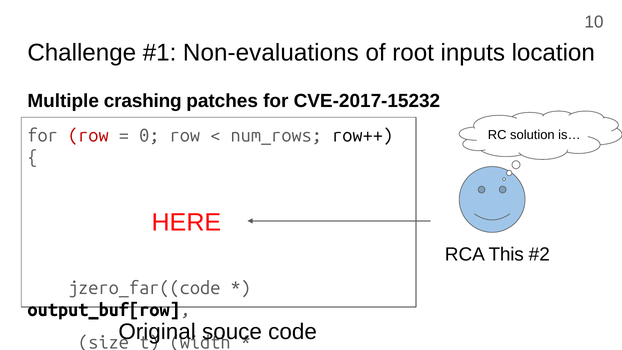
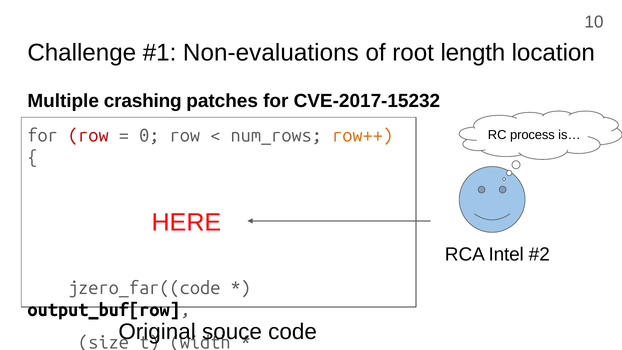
inputs: inputs -> length
row++ colour: black -> orange
solution: solution -> process
This: This -> Intel
